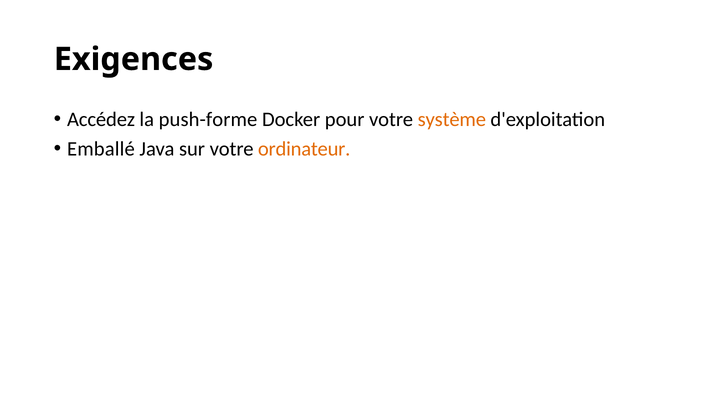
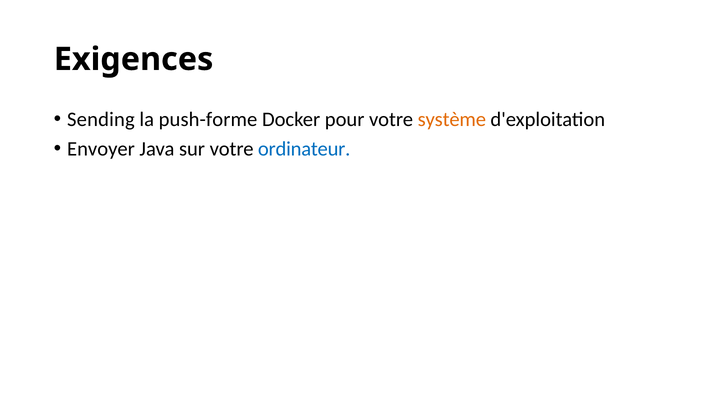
Accédez: Accédez -> Sending
Emballé: Emballé -> Envoyer
ordinateur colour: orange -> blue
